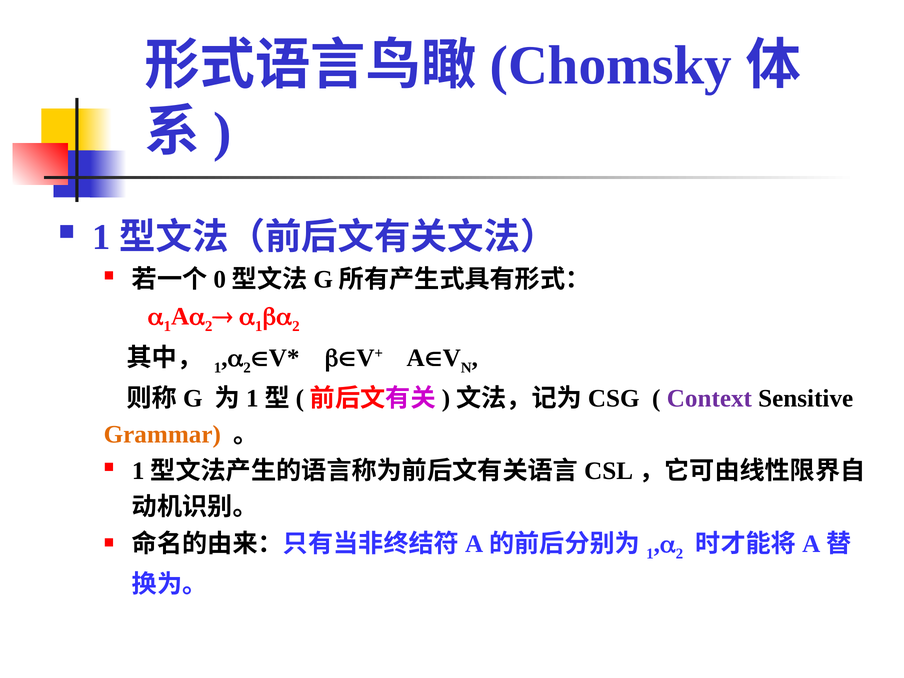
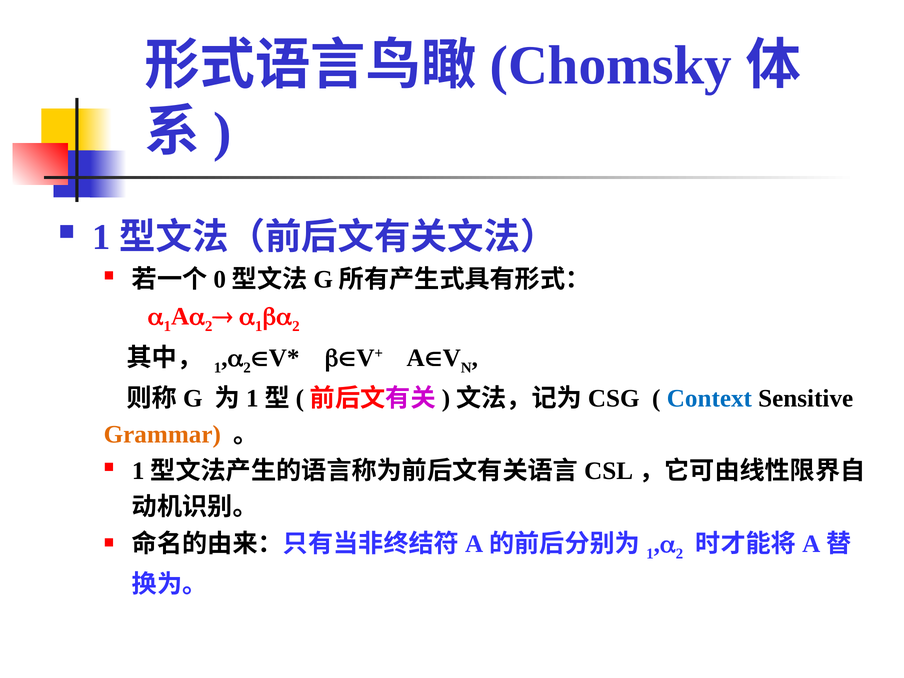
Context colour: purple -> blue
